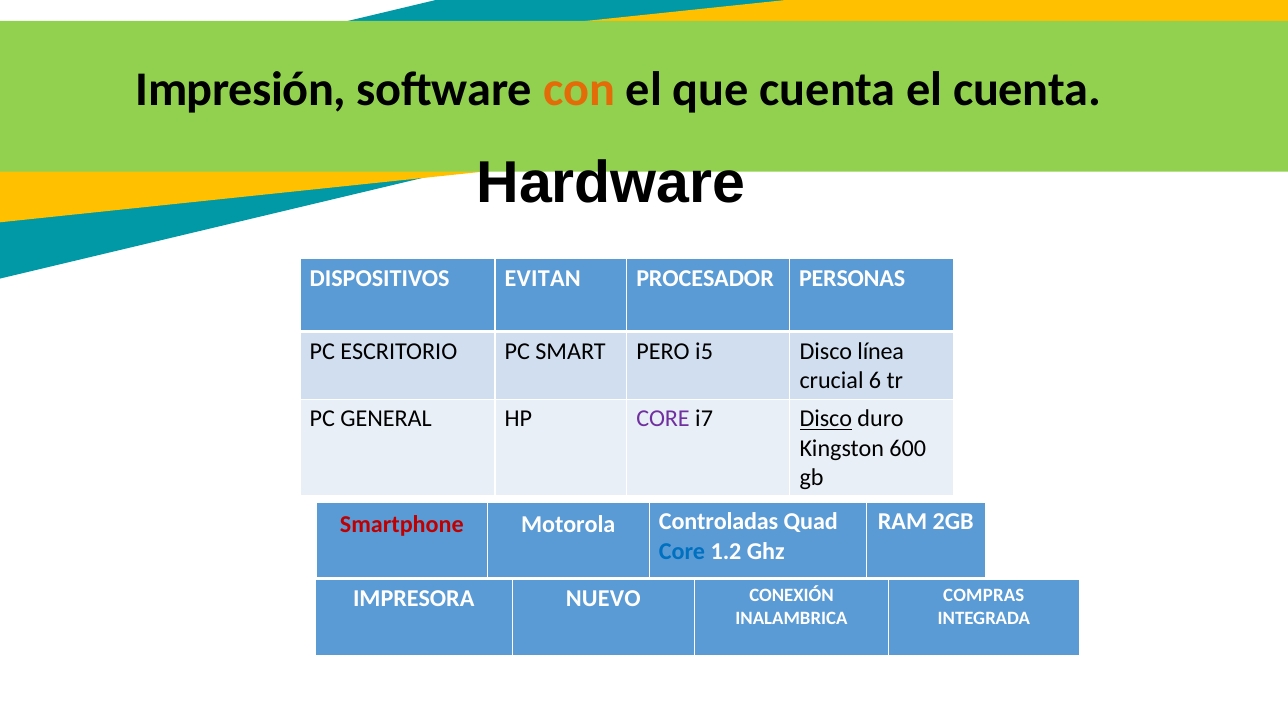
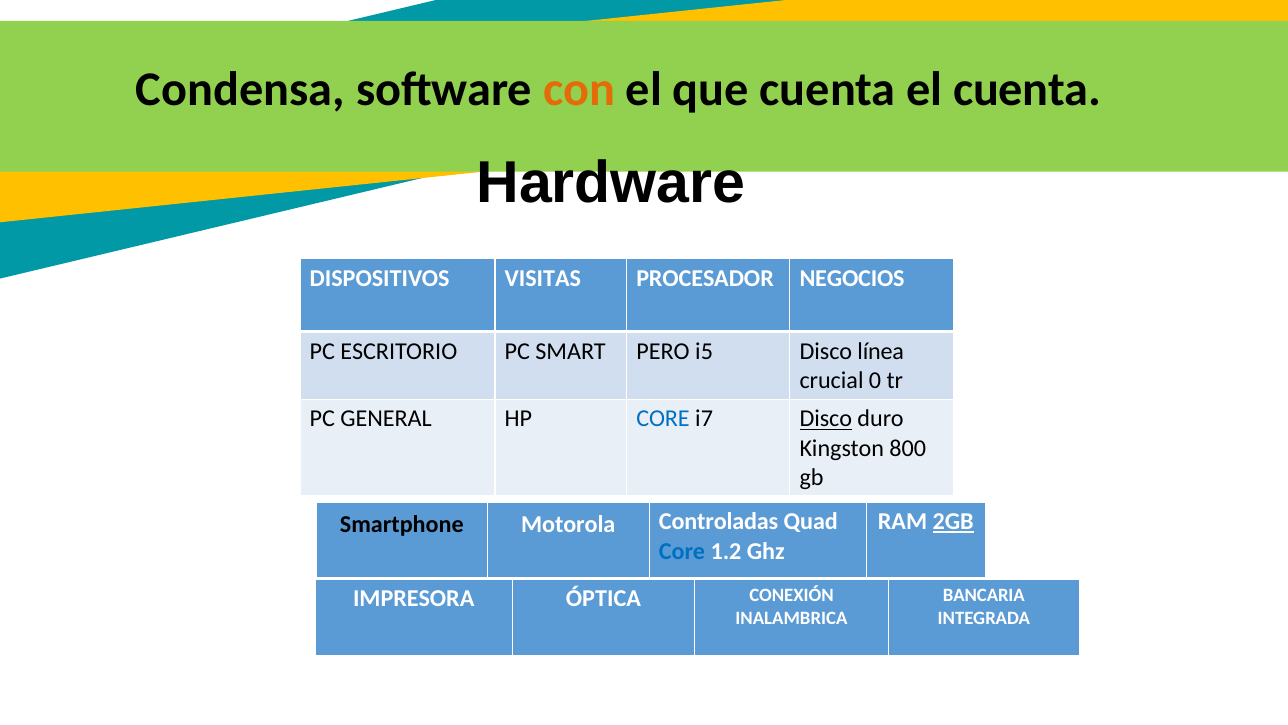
Impresión: Impresión -> Condensa
EVITAN: EVITAN -> VISITAS
PERSONAS: PERSONAS -> NEGOCIOS
6: 6 -> 0
CORE at (663, 419) colour: purple -> blue
600: 600 -> 800
2GB underline: none -> present
Smartphone colour: red -> black
COMPRAS: COMPRAS -> BANCARIA
NUEVO: NUEVO -> ÓPTICA
